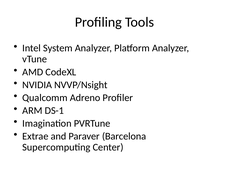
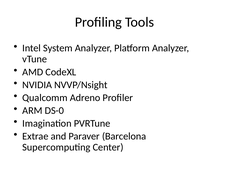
DS-1: DS-1 -> DS-0
